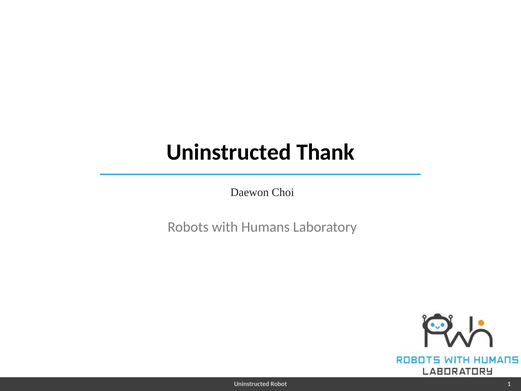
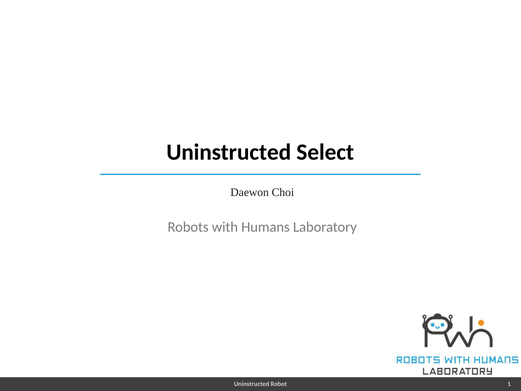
Thank: Thank -> Select
